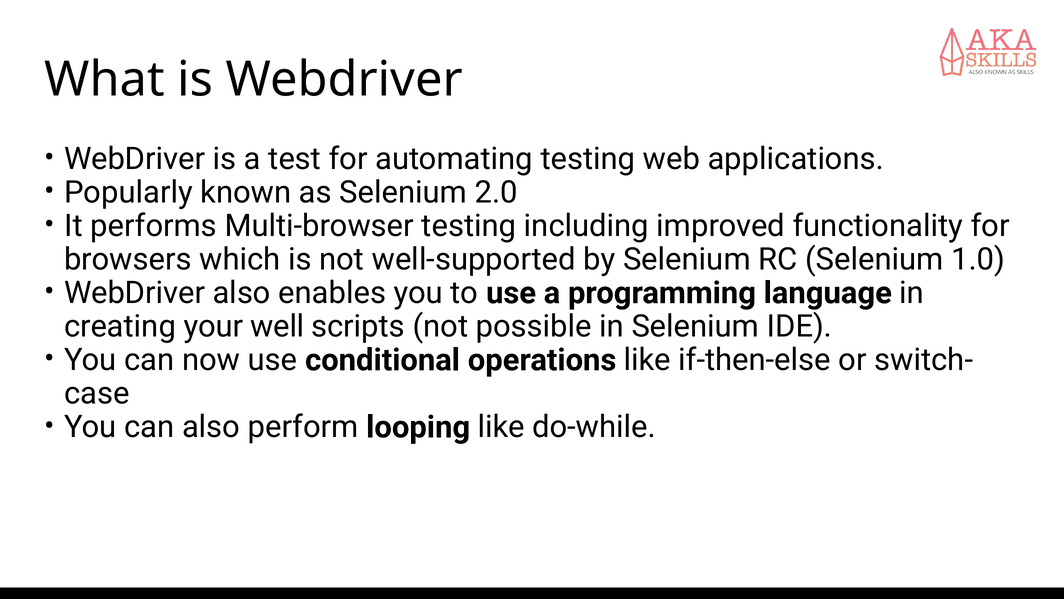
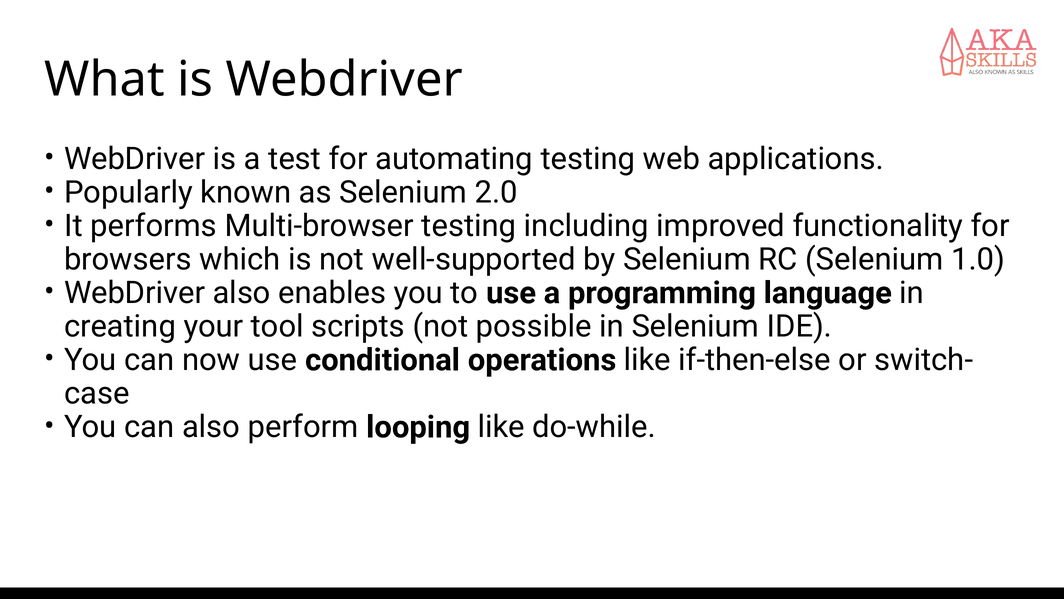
well: well -> tool
